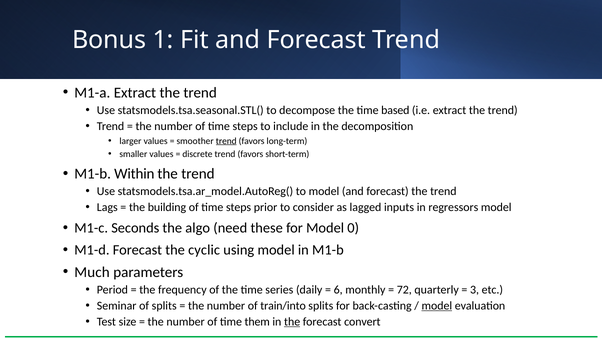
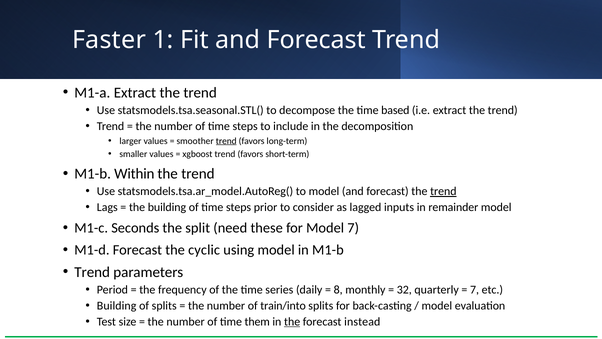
Bonus: Bonus -> Faster
discrete: discrete -> xgboost
trend at (443, 191) underline: none -> present
regressors: regressors -> remainder
algo: algo -> split
Model 0: 0 -> 7
Much at (92, 272): Much -> Trend
6: 6 -> 8
72: 72 -> 32
3 at (475, 289): 3 -> 7
Seminar at (117, 305): Seminar -> Building
model at (437, 305) underline: present -> none
convert: convert -> instead
